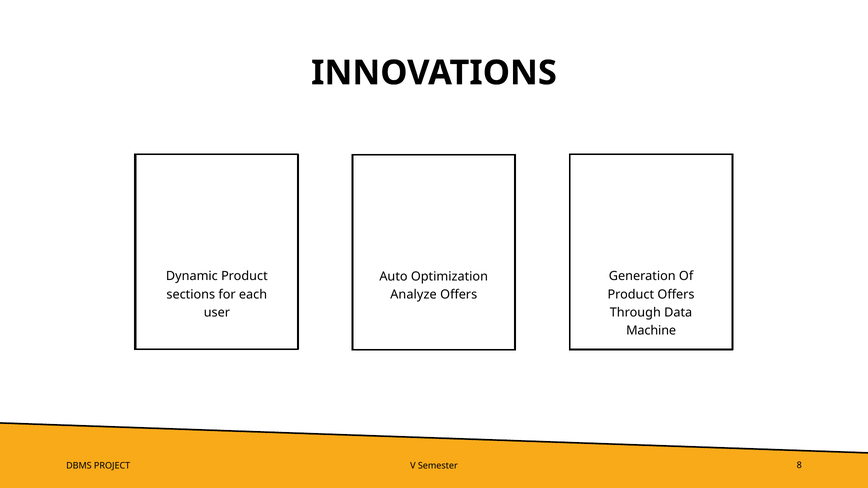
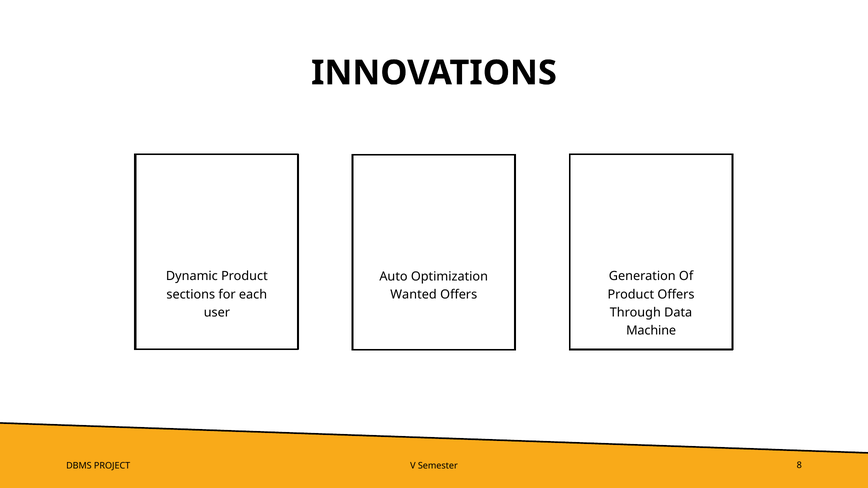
Analyze: Analyze -> Wanted
